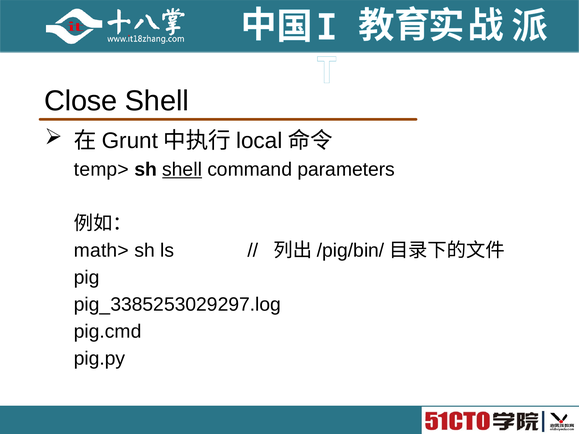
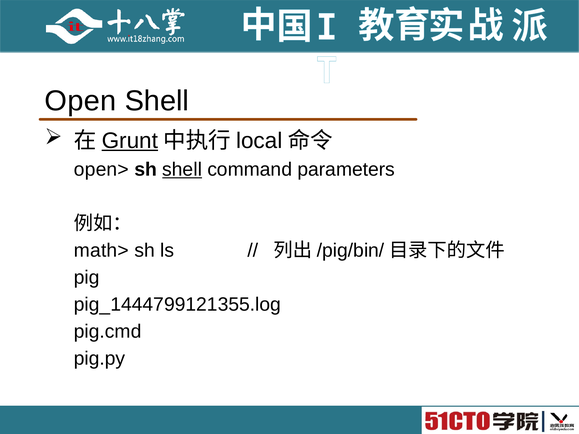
Close: Close -> Open
Grunt underline: none -> present
temp>: temp> -> open>
pig_3385253029297.log: pig_3385253029297.log -> pig_1444799121355.log
